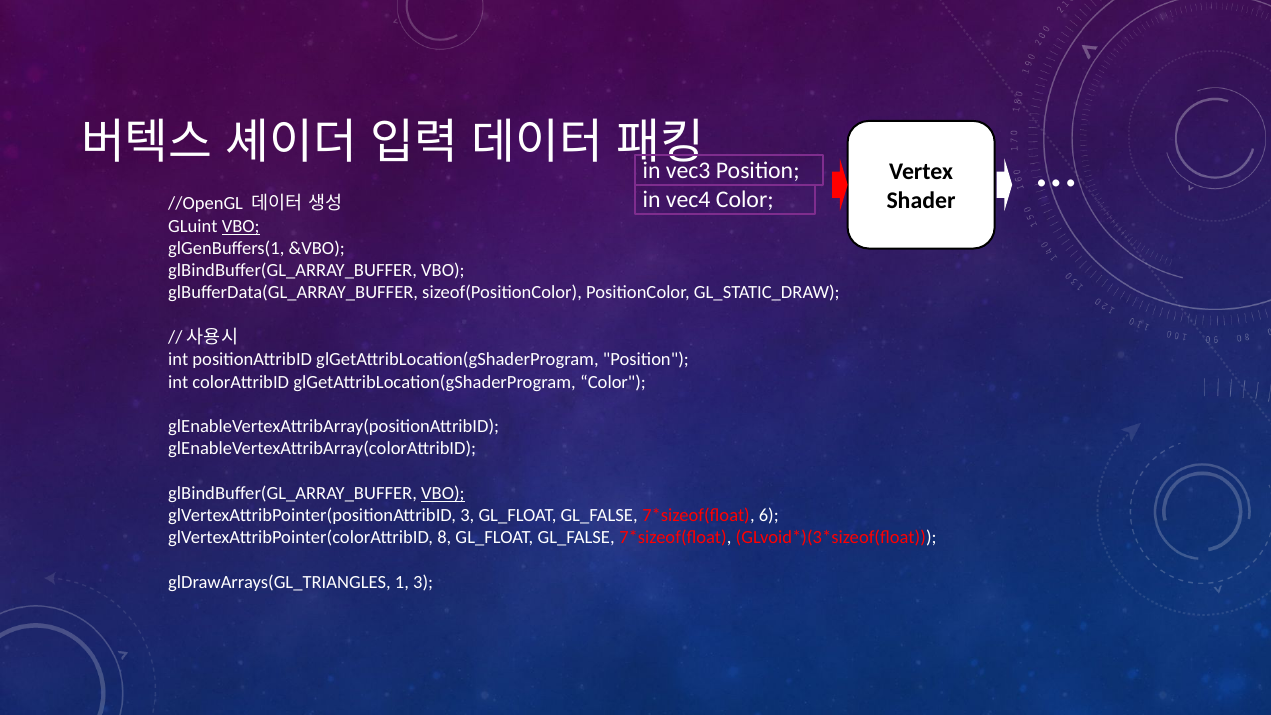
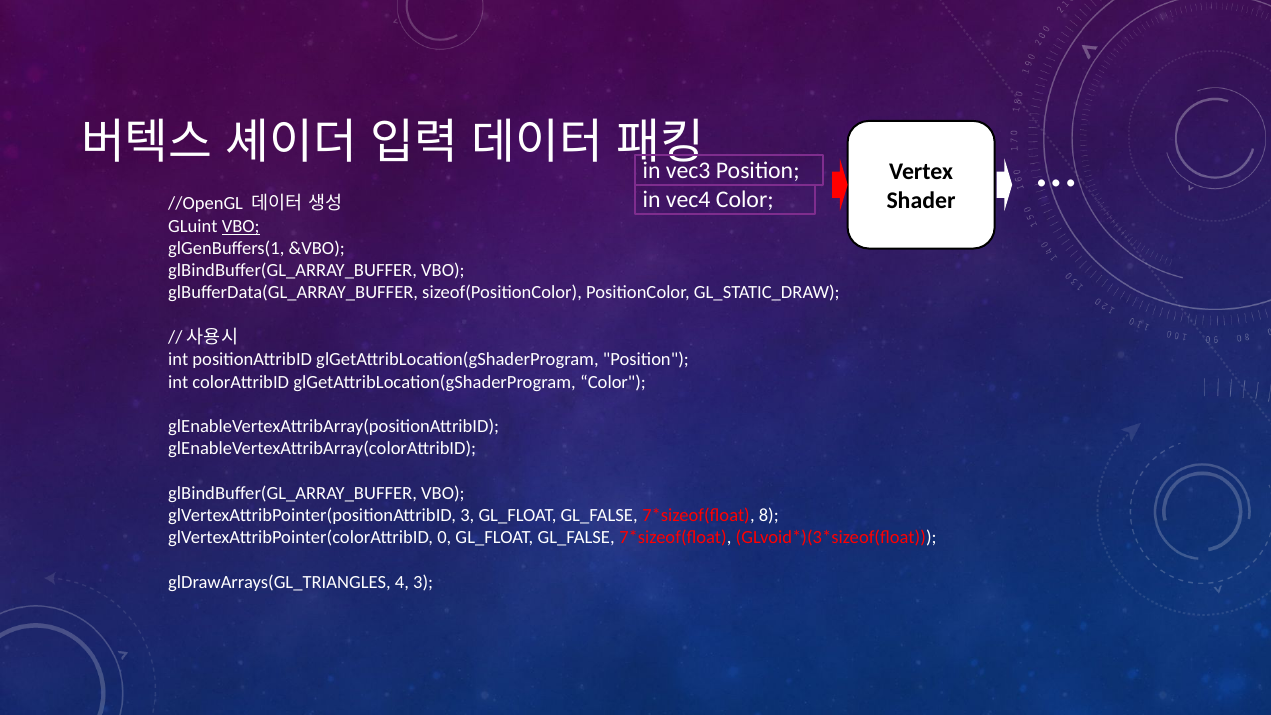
VBO at (443, 493) underline: present -> none
6: 6 -> 8
8: 8 -> 0
1: 1 -> 4
